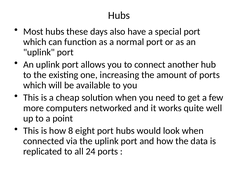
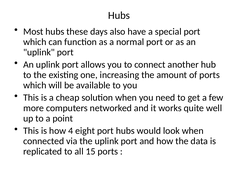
8: 8 -> 4
24: 24 -> 15
